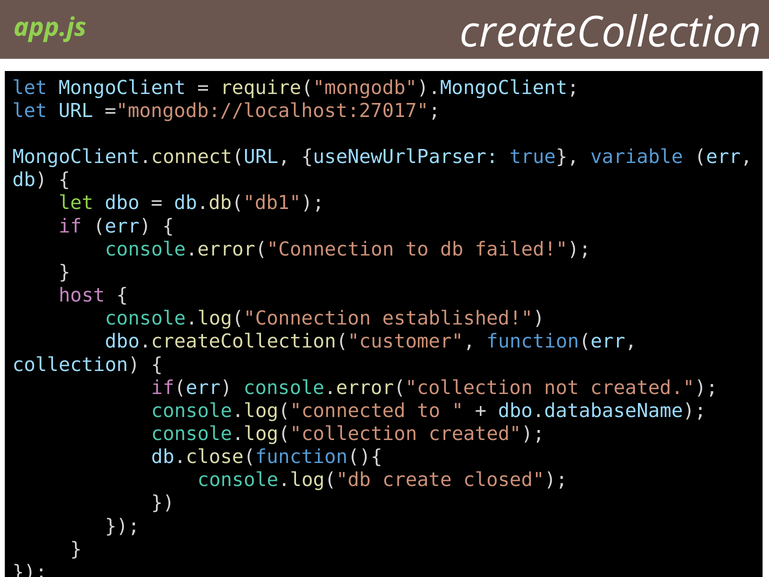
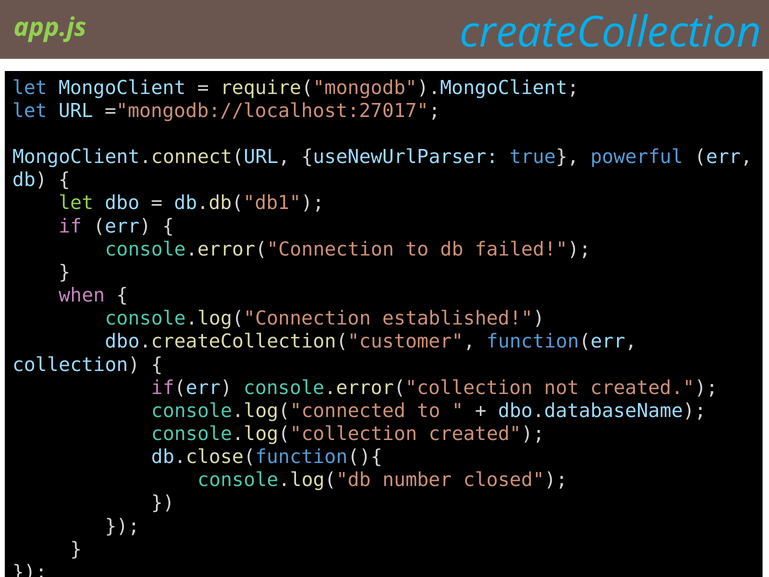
createCollection colour: white -> light blue
variable: variable -> powerful
host: host -> when
create: create -> number
